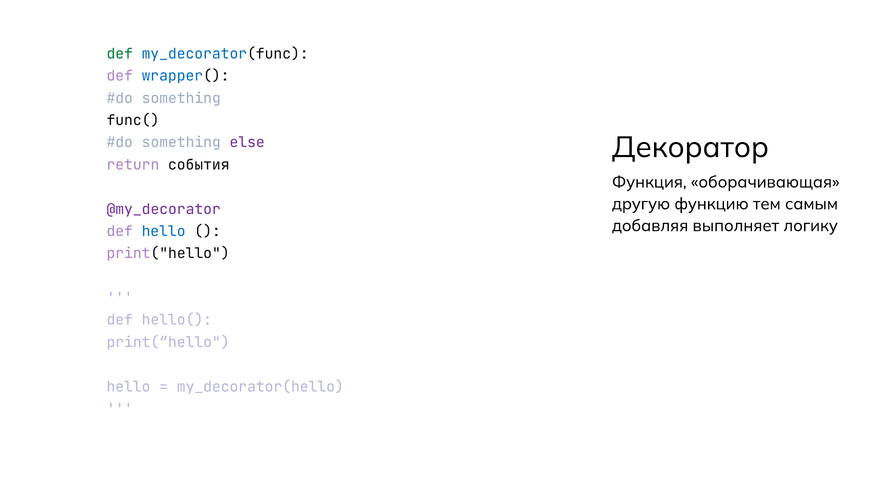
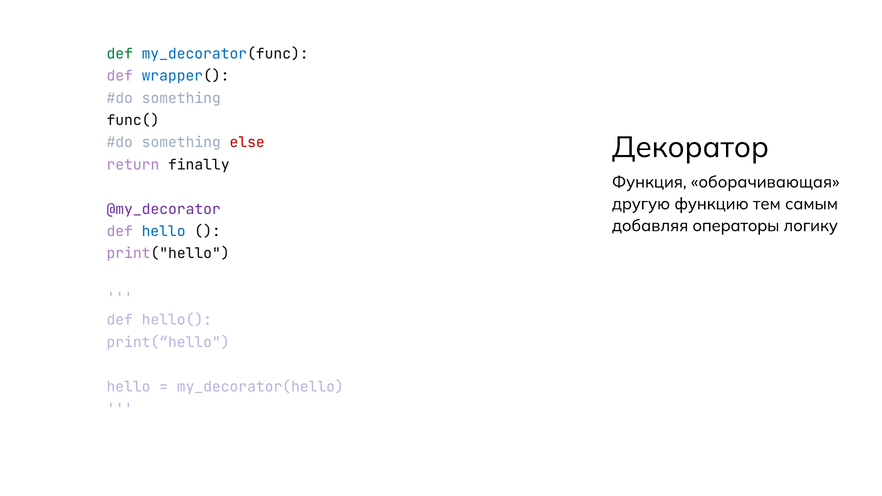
else colour: purple -> red
события: события -> finally
выполняет: выполняет -> операторы
